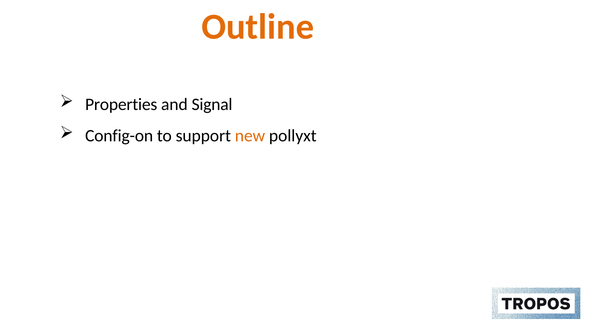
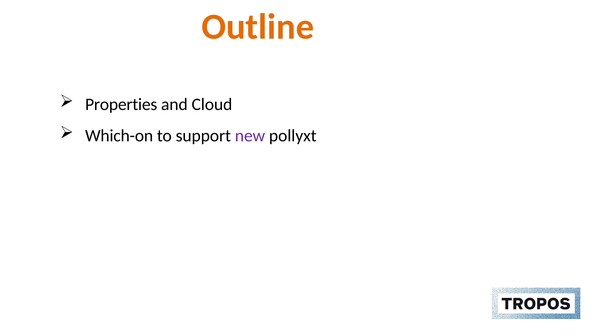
Signal: Signal -> Cloud
Config-on: Config-on -> Which-on
new colour: orange -> purple
